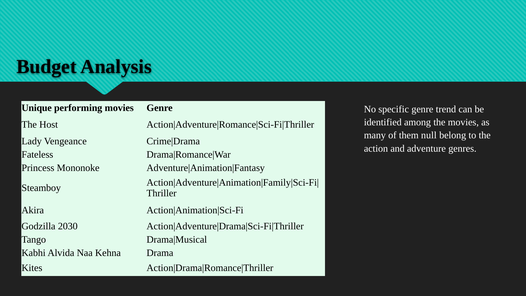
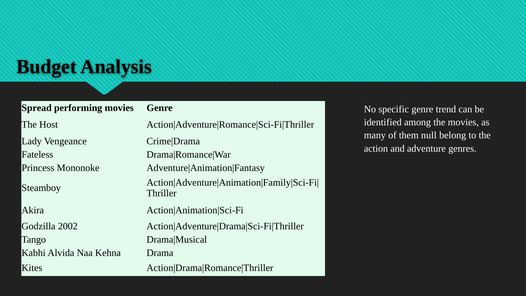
Unique: Unique -> Spread
2030: 2030 -> 2002
